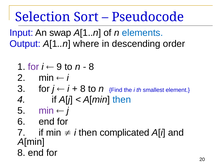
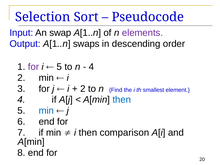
elements colour: blue -> purple
where: where -> swaps
9 at (59, 67): 9 -> 5
8 at (91, 67): 8 -> 4
8 at (83, 89): 8 -> 2
min at (46, 111) colour: purple -> blue
complicated: complicated -> comparison
